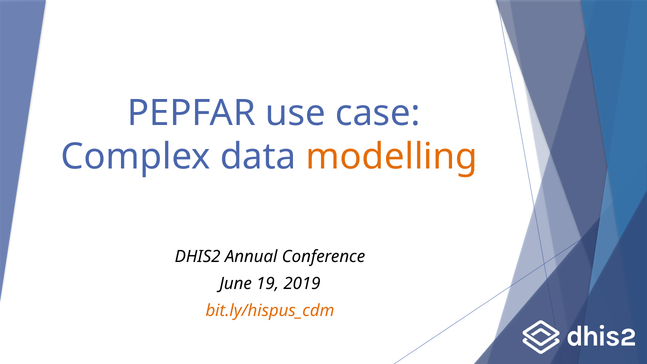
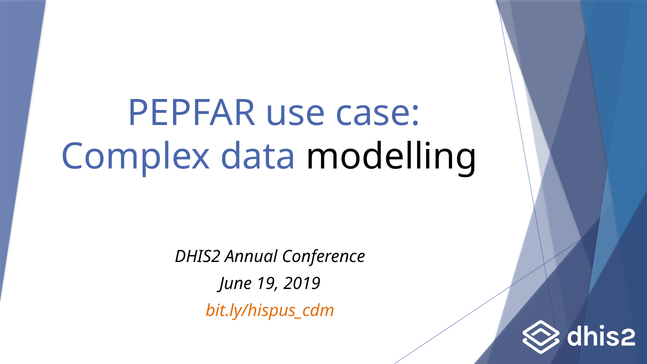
modelling colour: orange -> black
